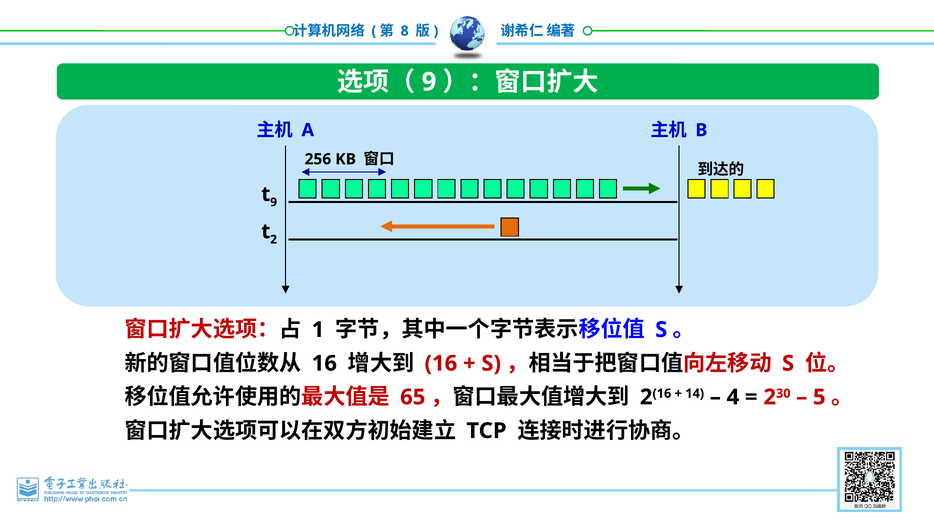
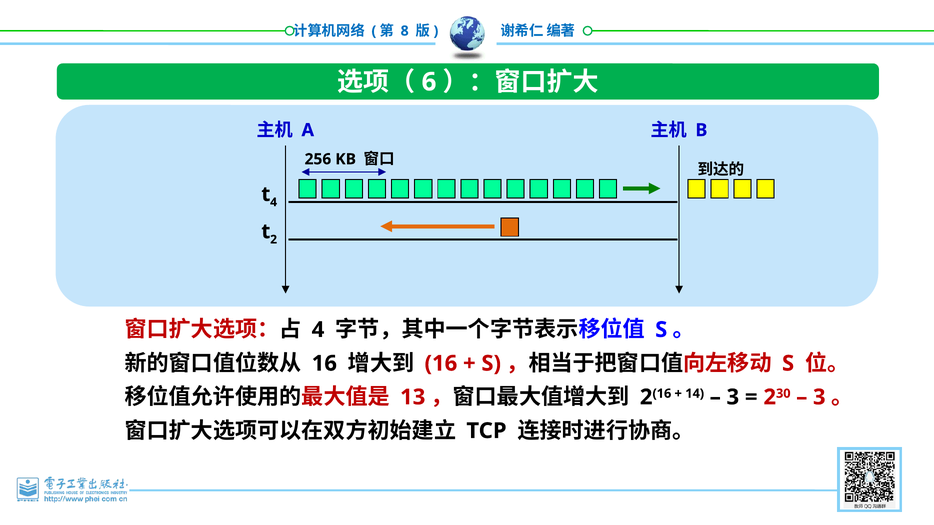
9 at (429, 82): 9 -> 6
9 at (274, 202): 9 -> 4
1 at (318, 330): 1 -> 4
65: 65 -> 13
4 at (733, 397): 4 -> 3
5 at (819, 397): 5 -> 3
